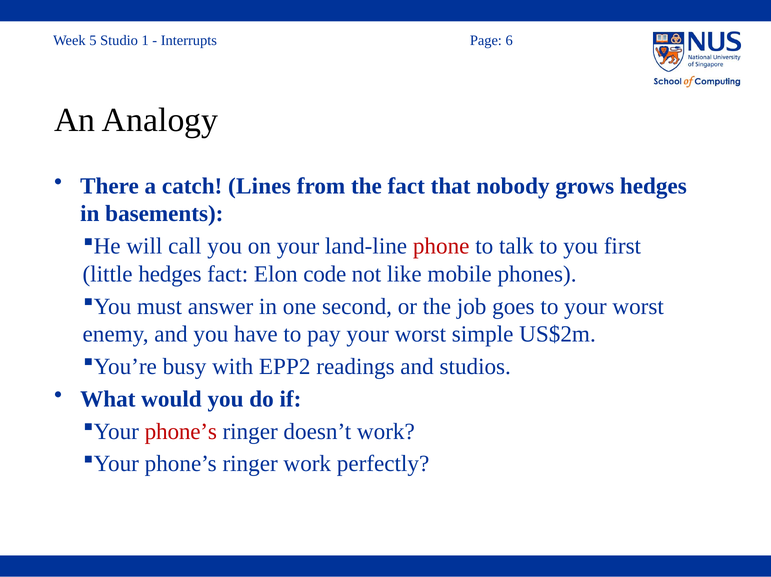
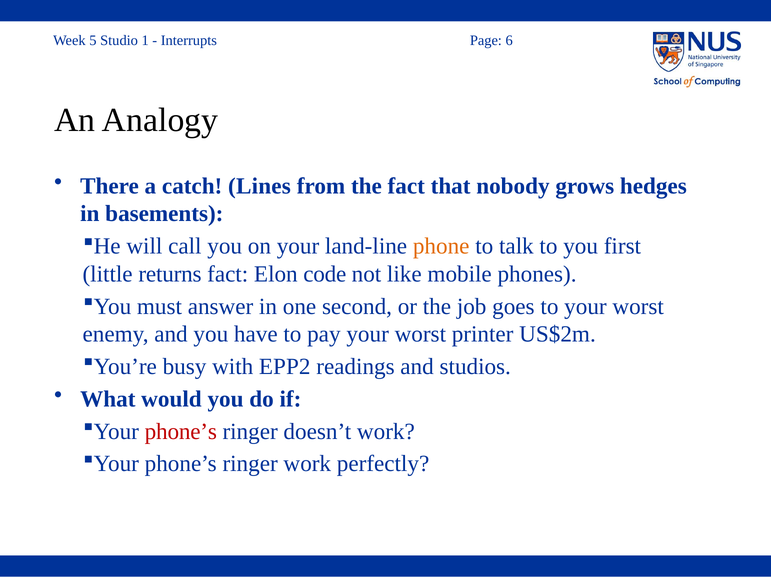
phone colour: red -> orange
little hedges: hedges -> returns
simple: simple -> printer
